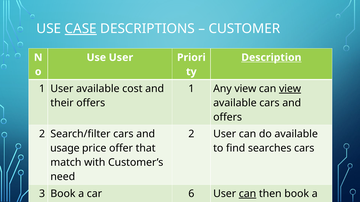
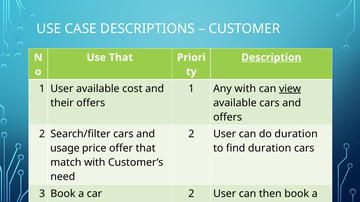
CASE underline: present -> none
Use User: User -> That
Any view: view -> with
do available: available -> duration
find searches: searches -> duration
car 6: 6 -> 2
can at (248, 194) underline: present -> none
